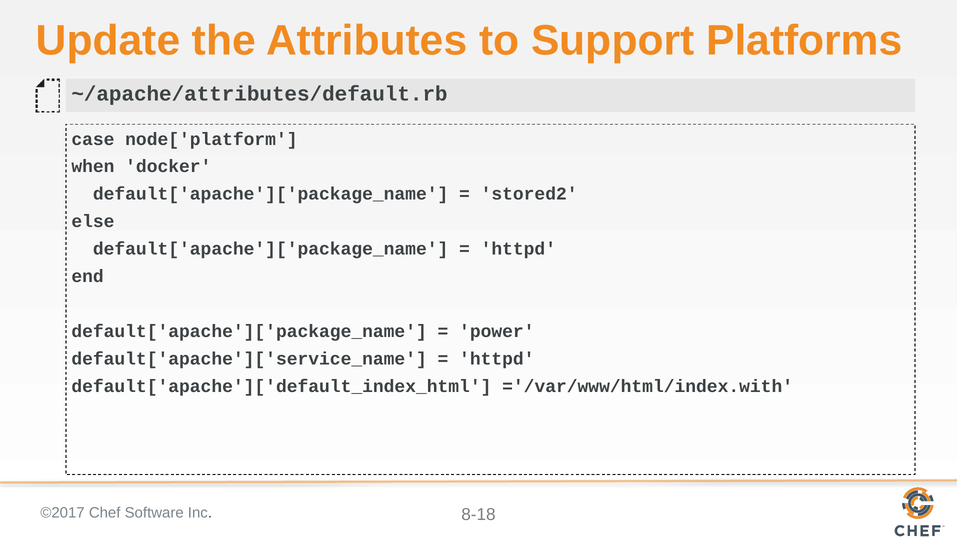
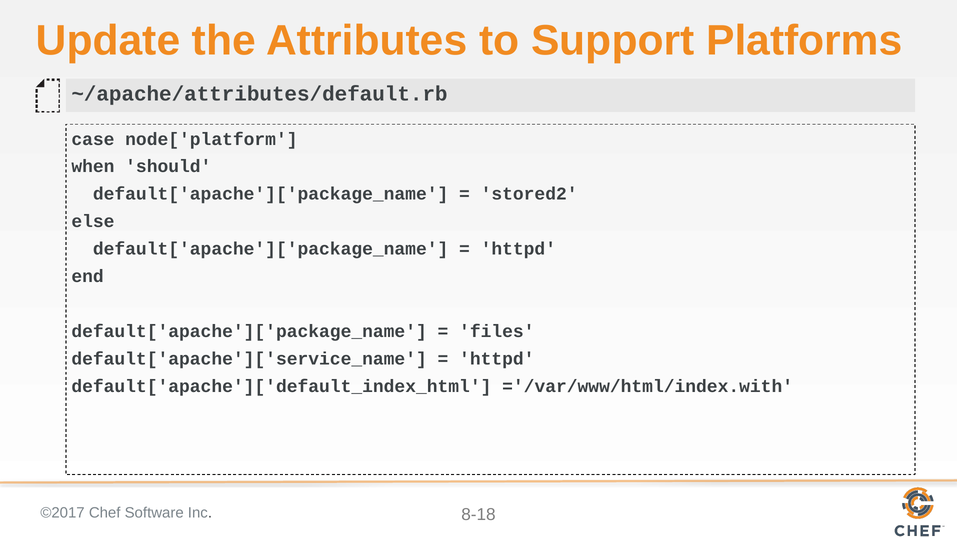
docker: docker -> should
power: power -> files
